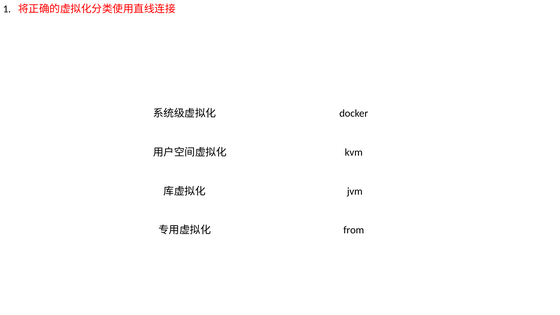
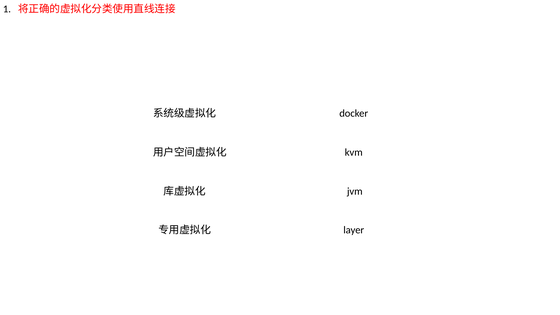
from: from -> layer
